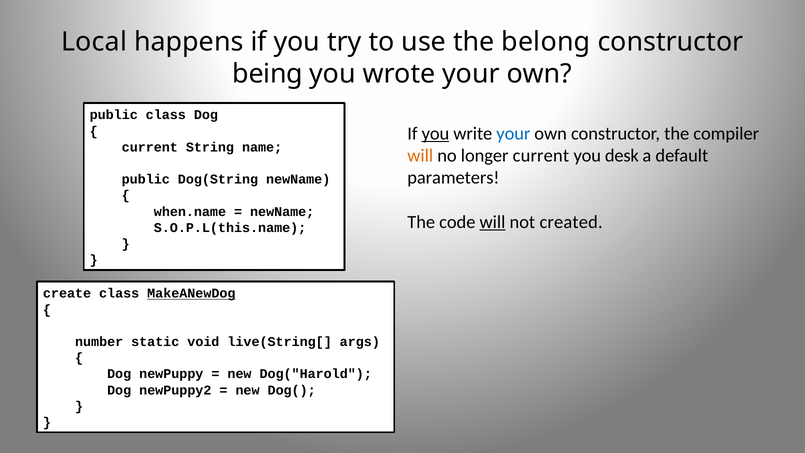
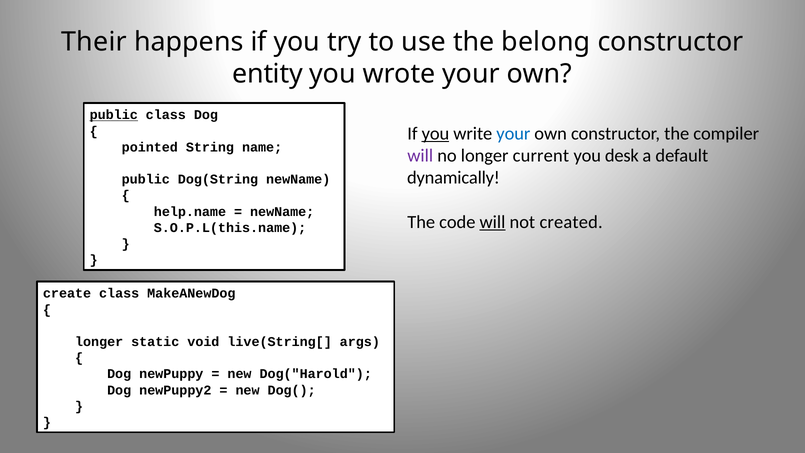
Local: Local -> Their
being: being -> entity
public at (114, 115) underline: none -> present
current at (150, 147): current -> pointed
will at (420, 155) colour: orange -> purple
parameters: parameters -> dynamically
when.name: when.name -> help.name
MakeANewDog underline: present -> none
number at (99, 342): number -> longer
